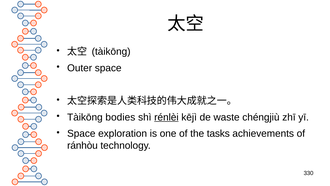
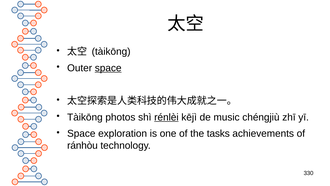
space at (108, 68) underline: none -> present
bodies: bodies -> photos
waste: waste -> music
